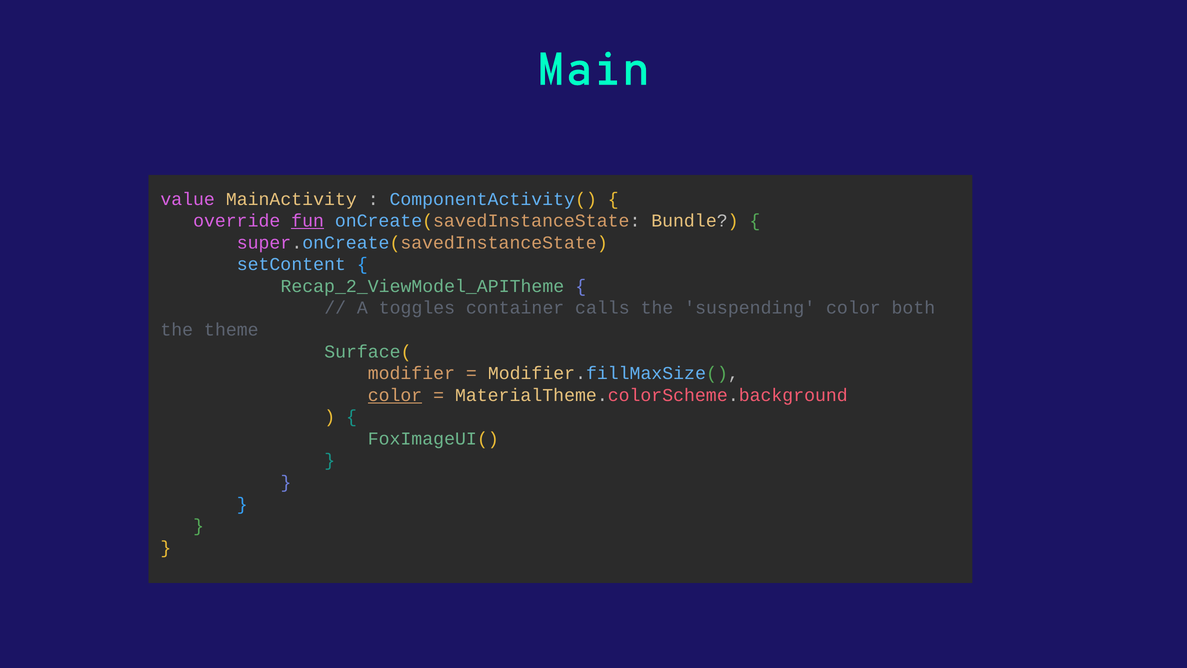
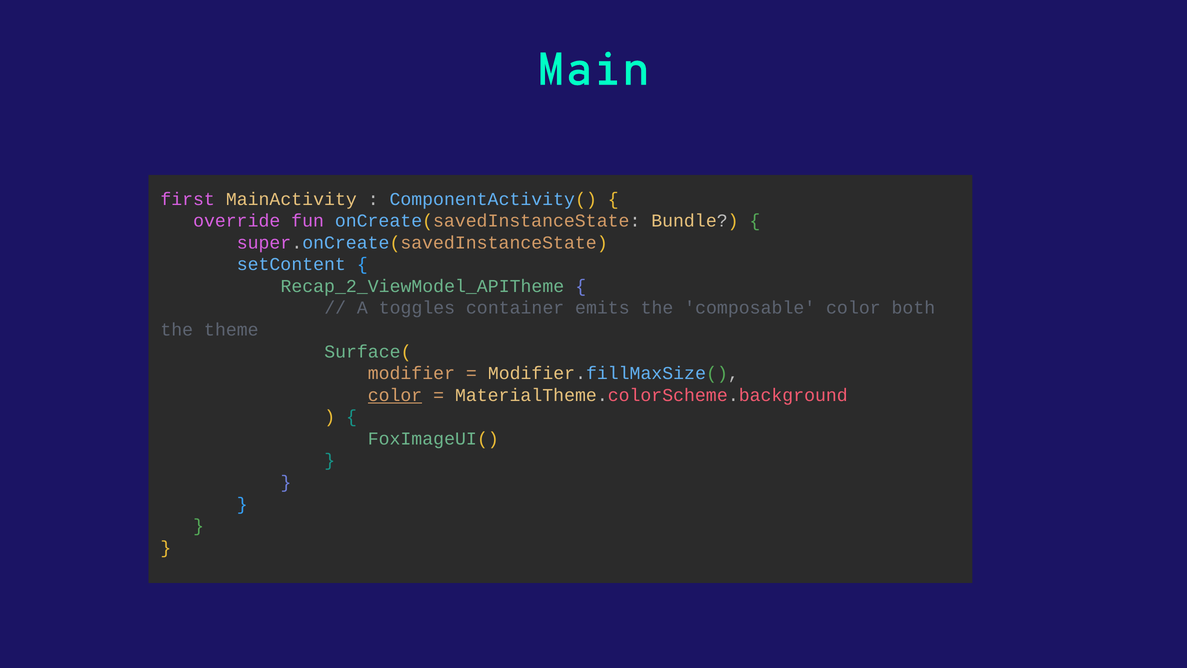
value: value -> first
fun underline: present -> none
calls: calls -> emits
suspending: suspending -> composable
